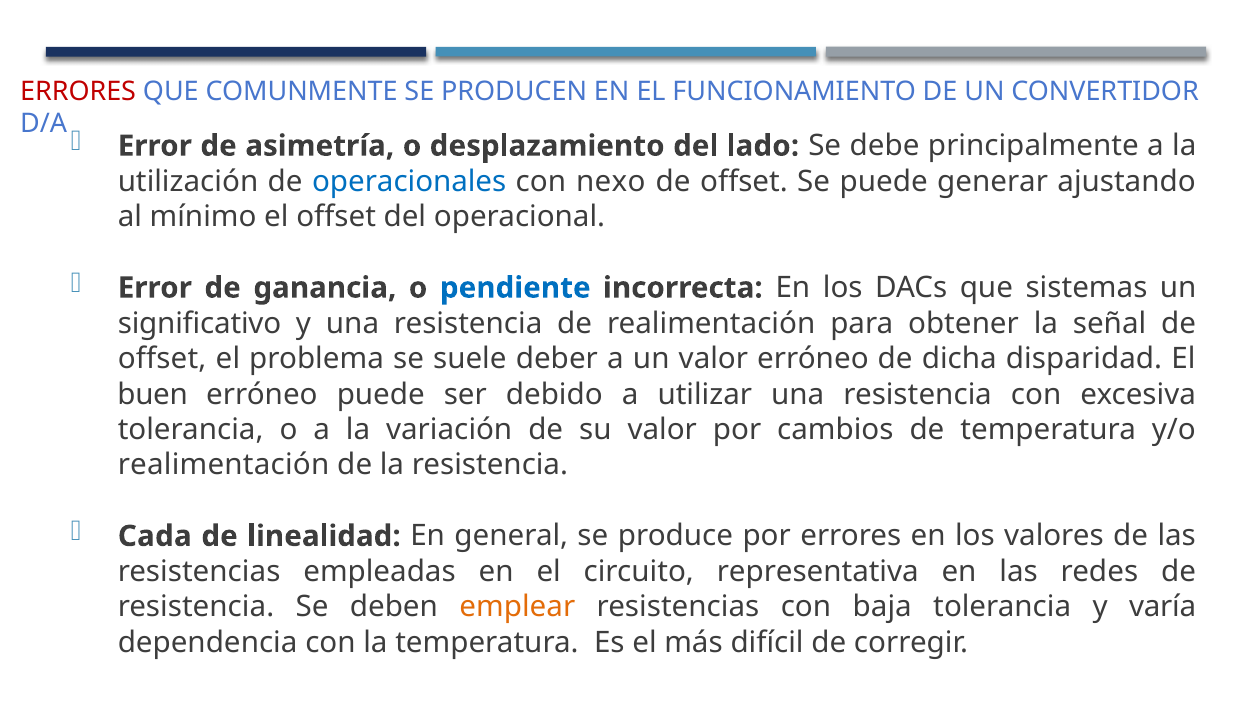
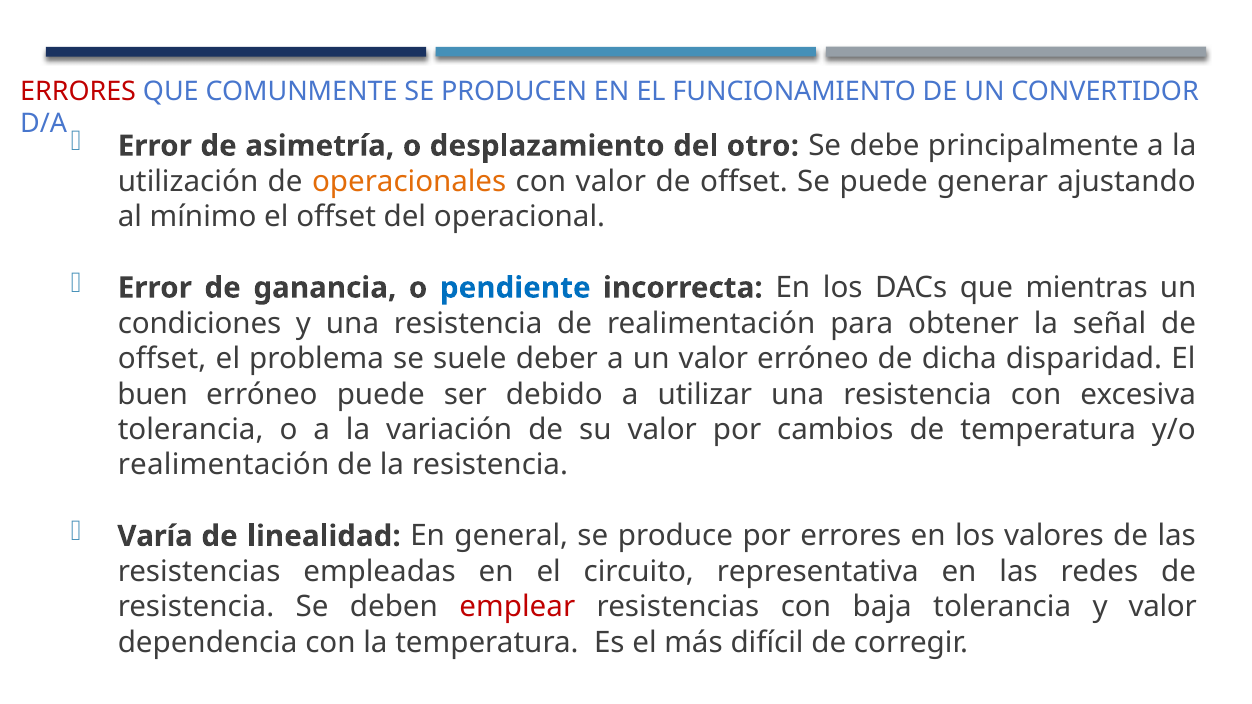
lado: lado -> otro
operacionales colour: blue -> orange
con nexo: nexo -> valor
sistemas: sistemas -> mientras
significativo: significativo -> condiciones
Cada: Cada -> Varía
emplear colour: orange -> red
y varía: varía -> valor
